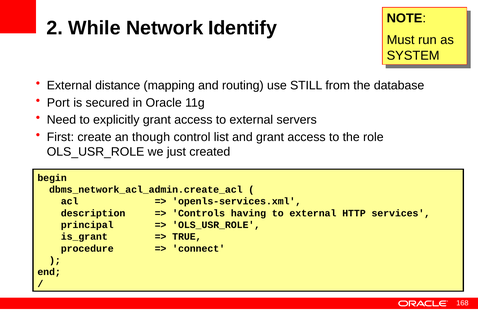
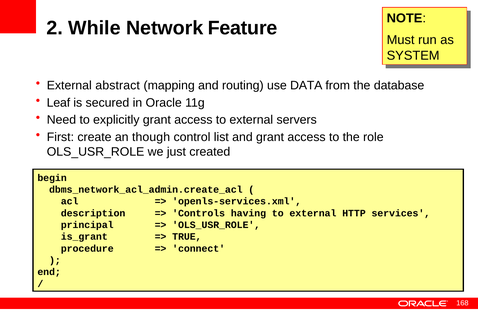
Identify: Identify -> Feature
distance: distance -> abstract
STILL: STILL -> DATA
Port: Port -> Leaf
